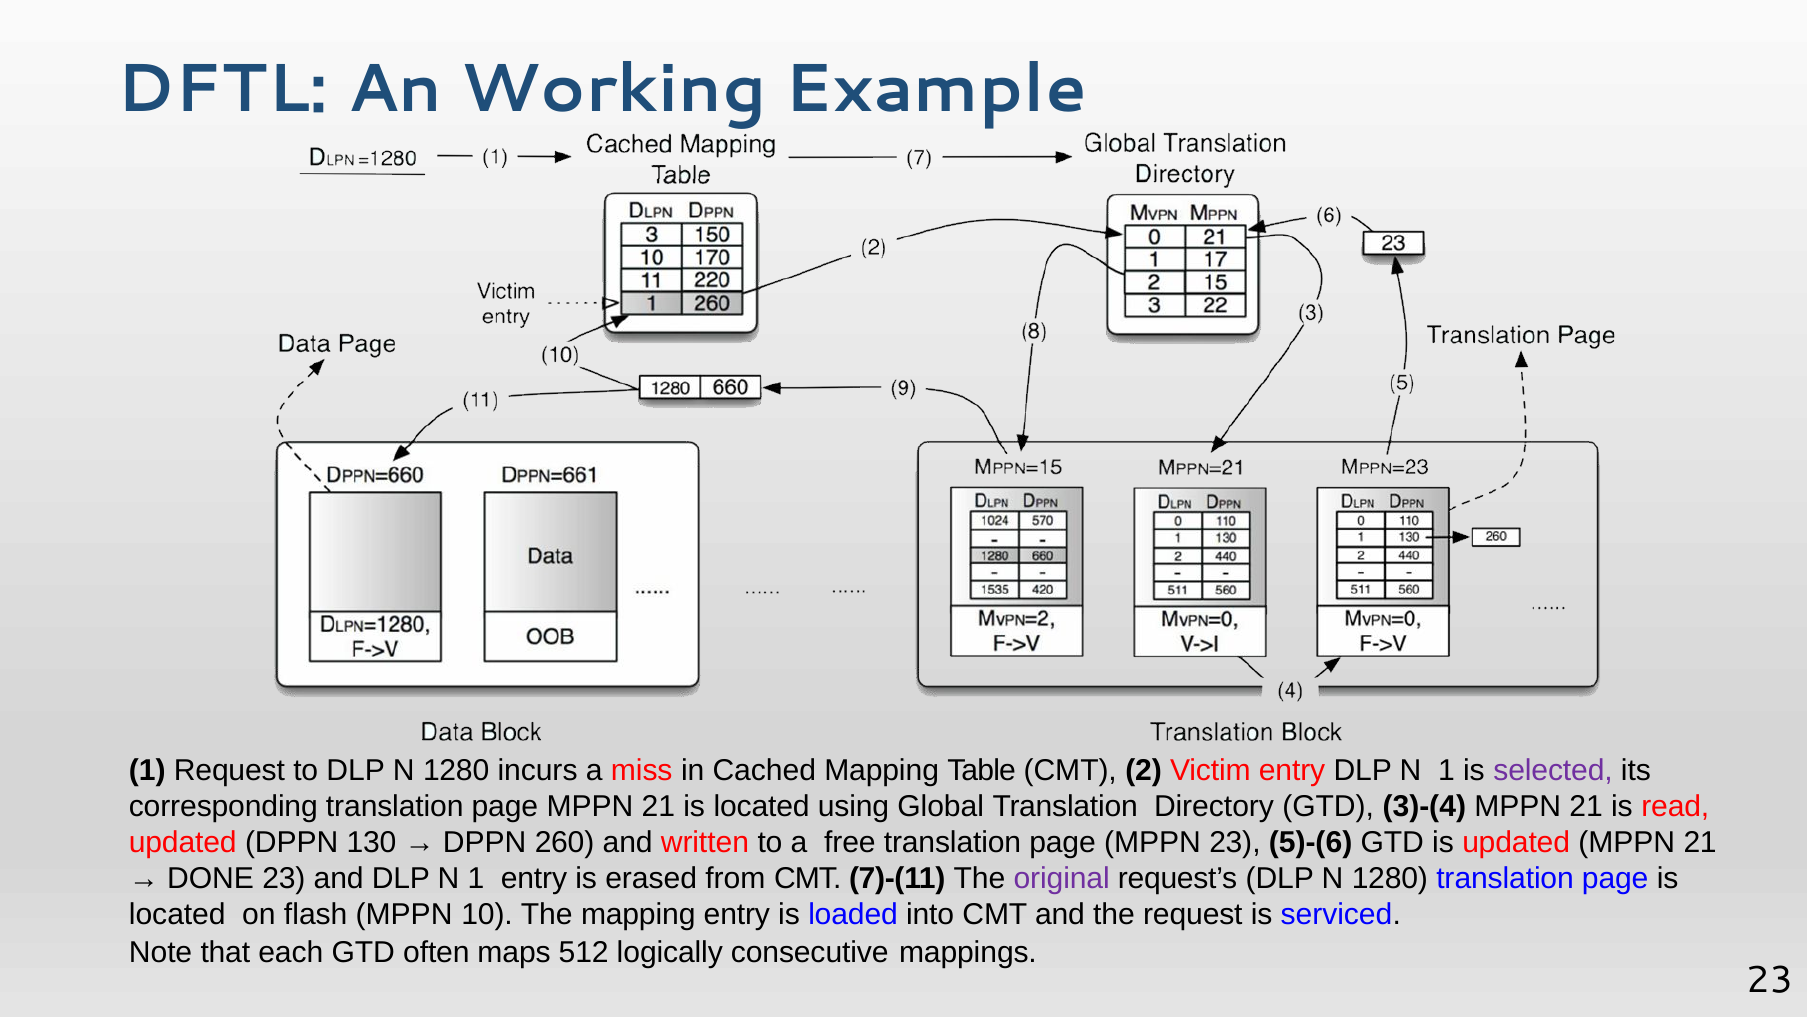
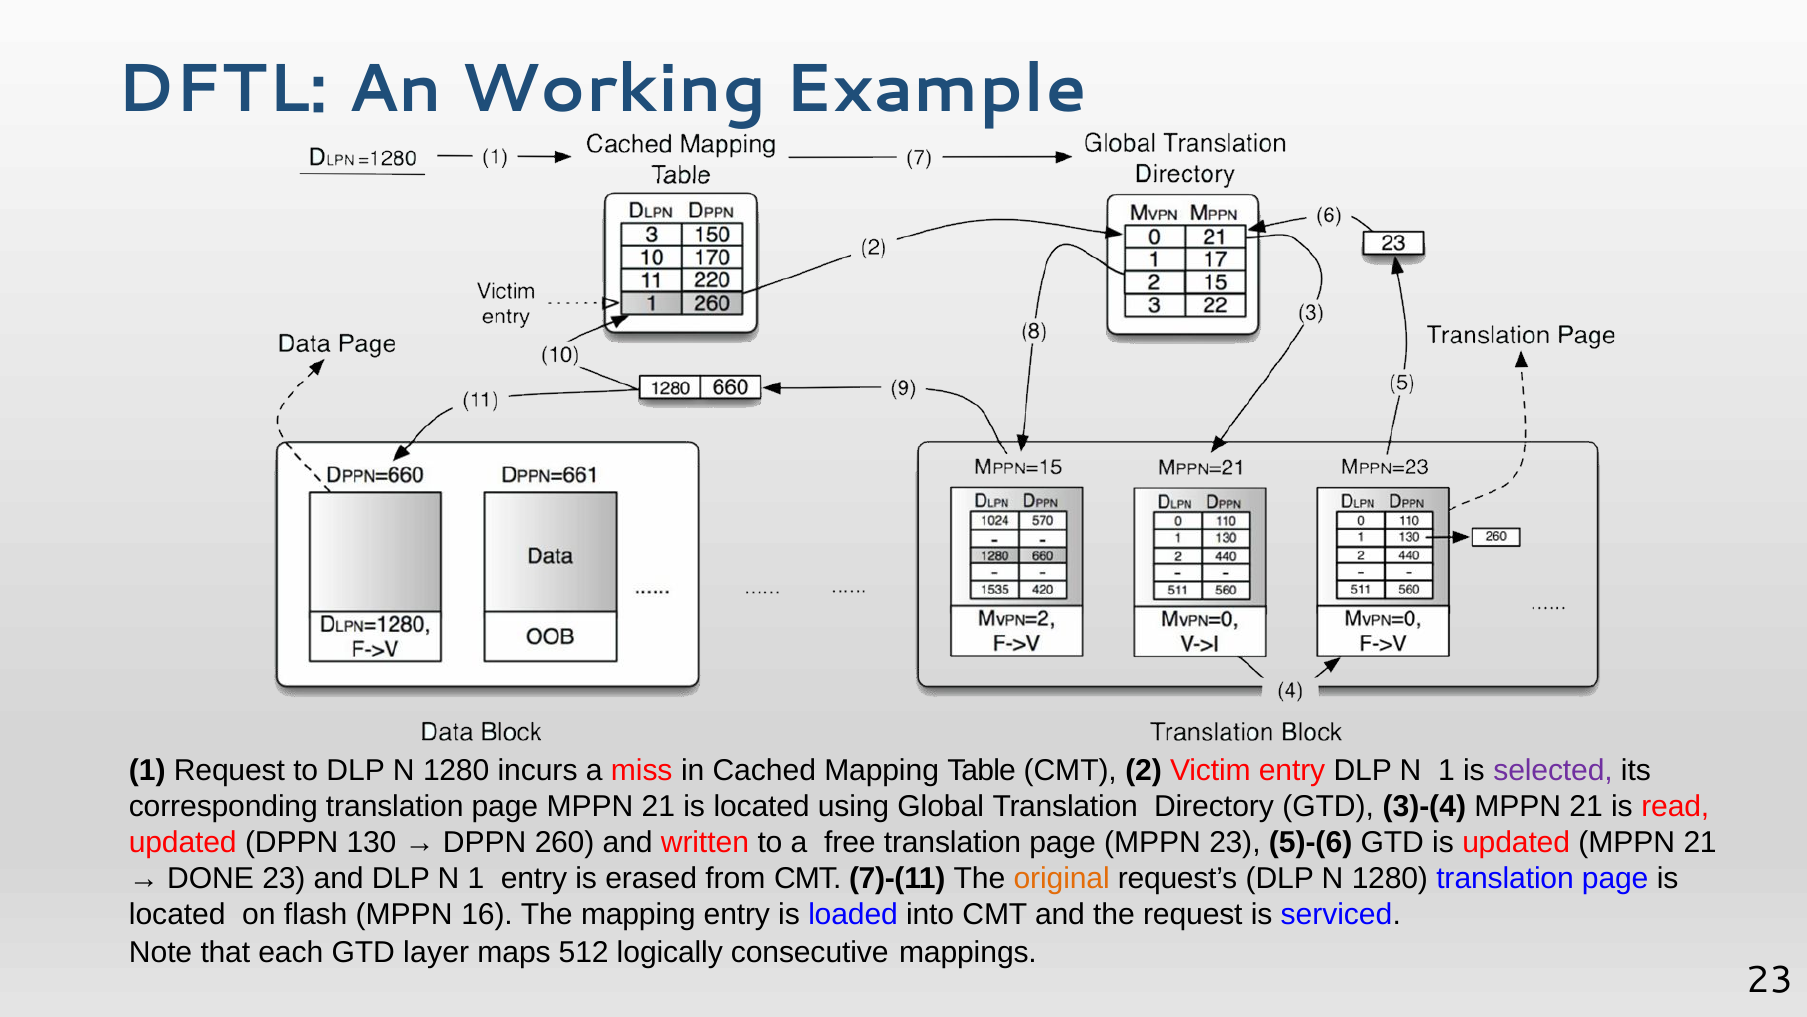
original colour: purple -> orange
10: 10 -> 16
often: often -> layer
